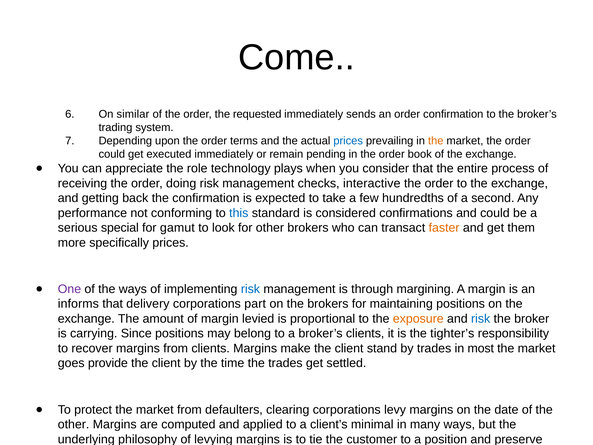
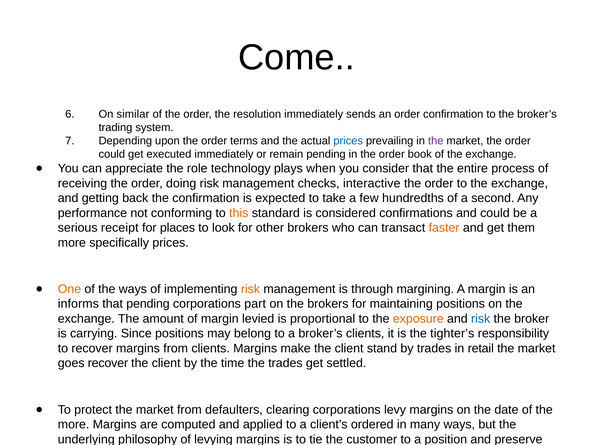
requested: requested -> resolution
the at (436, 141) colour: orange -> purple
this colour: blue -> orange
special: special -> receipt
gamut: gamut -> places
One colour: purple -> orange
risk at (250, 289) colour: blue -> orange
that delivery: delivery -> pending
most: most -> retail
goes provide: provide -> recover
other at (74, 424): other -> more
minimal: minimal -> ordered
